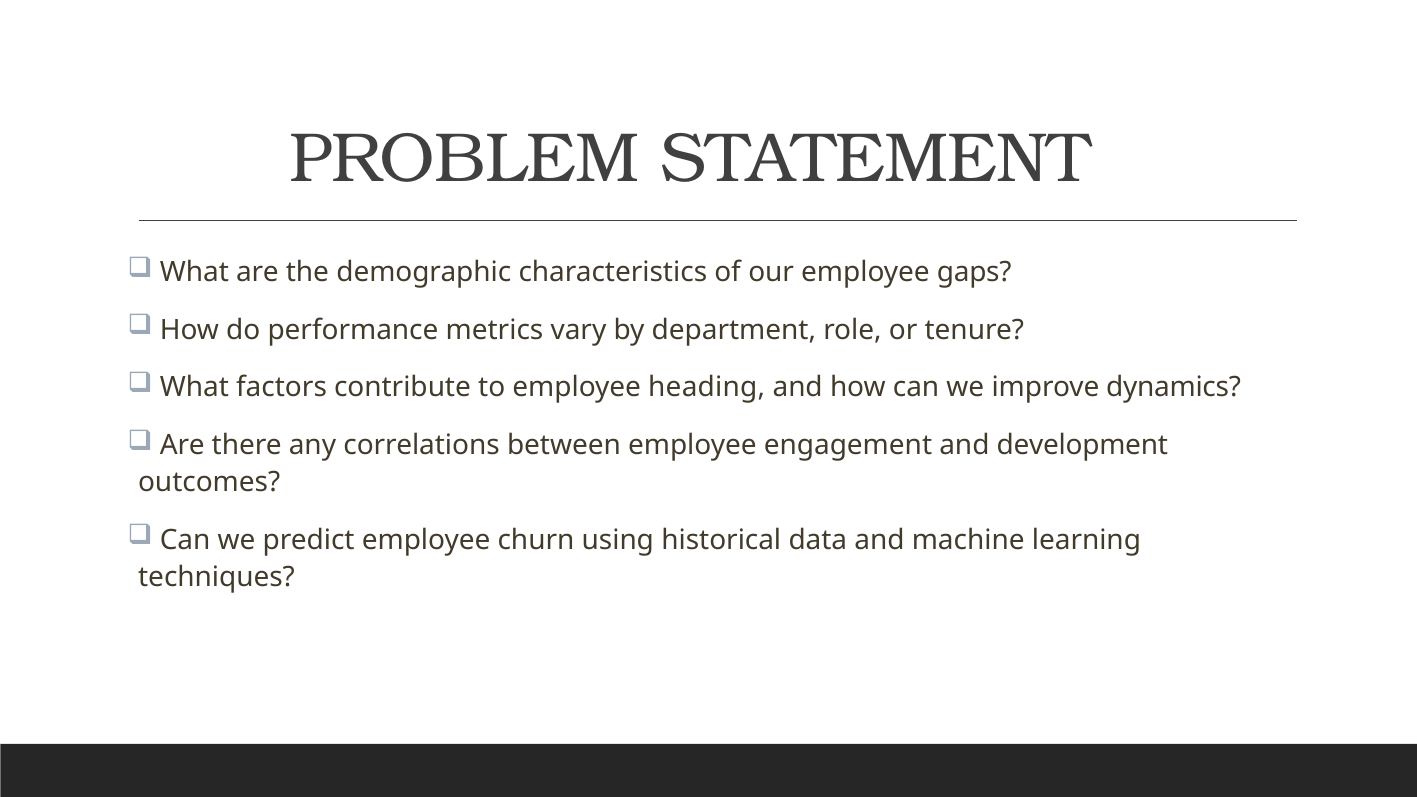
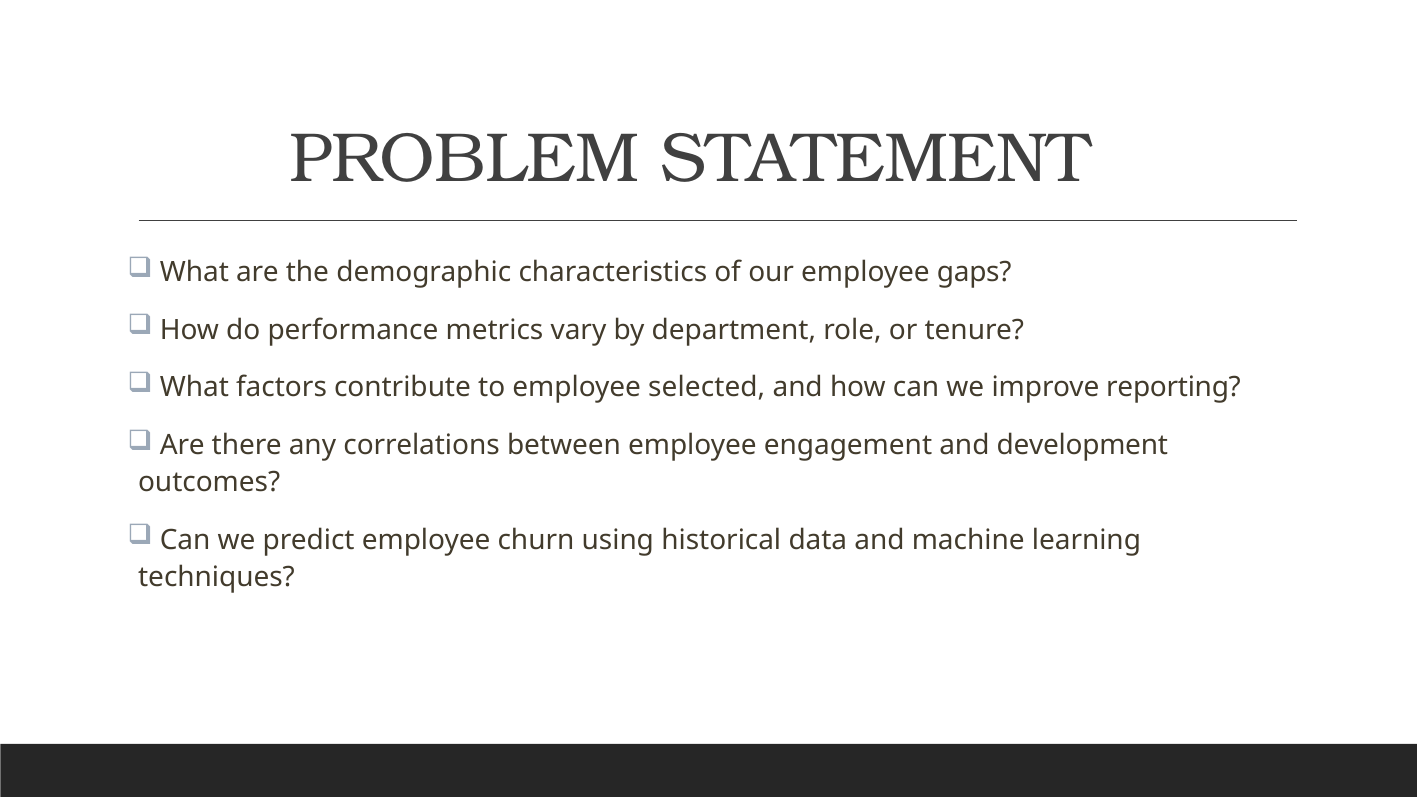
heading: heading -> selected
dynamics: dynamics -> reporting
